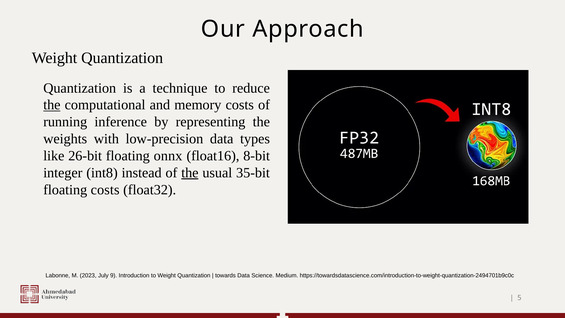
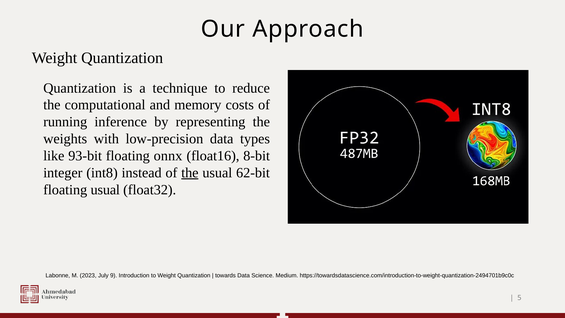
the at (52, 105) underline: present -> none
26-bit: 26-bit -> 93-bit
35-bit: 35-bit -> 62-bit
floating costs: costs -> usual
